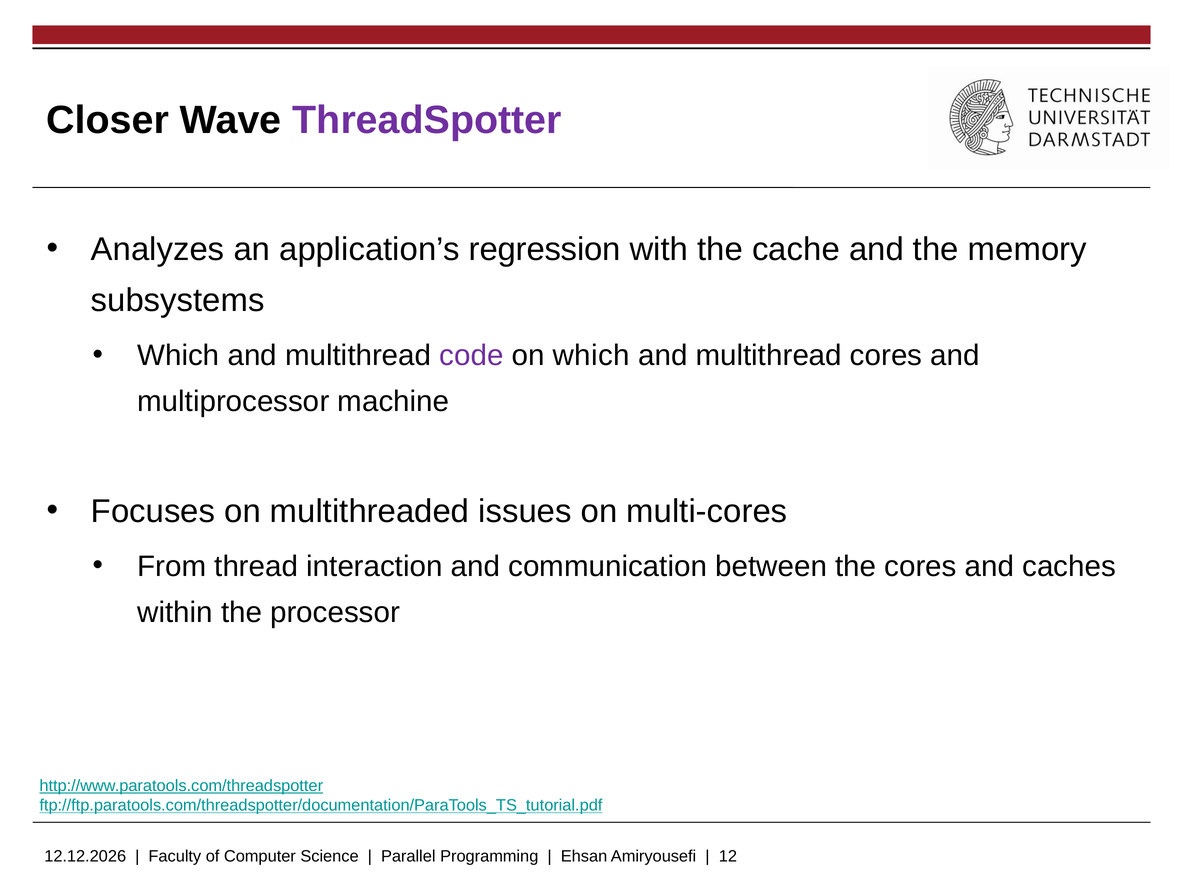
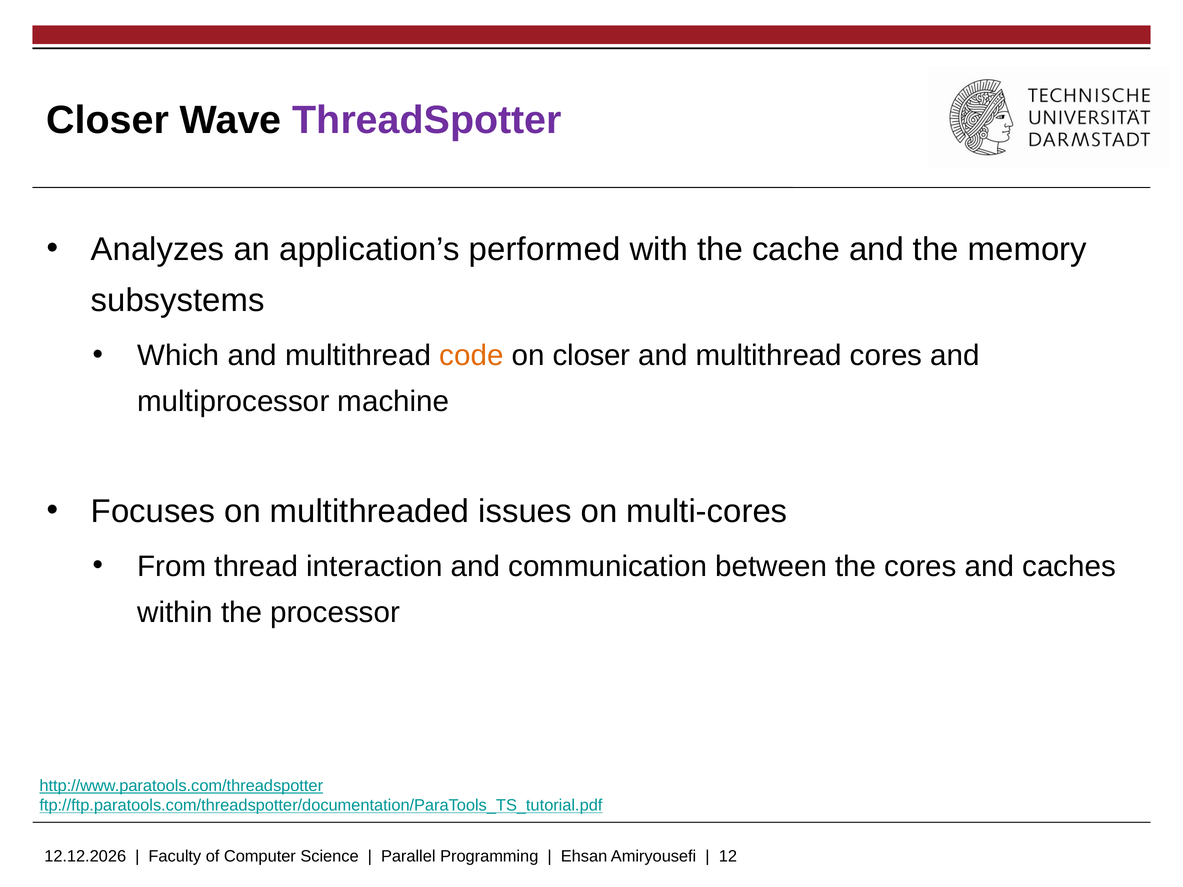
regression: regression -> performed
code colour: purple -> orange
on which: which -> closer
